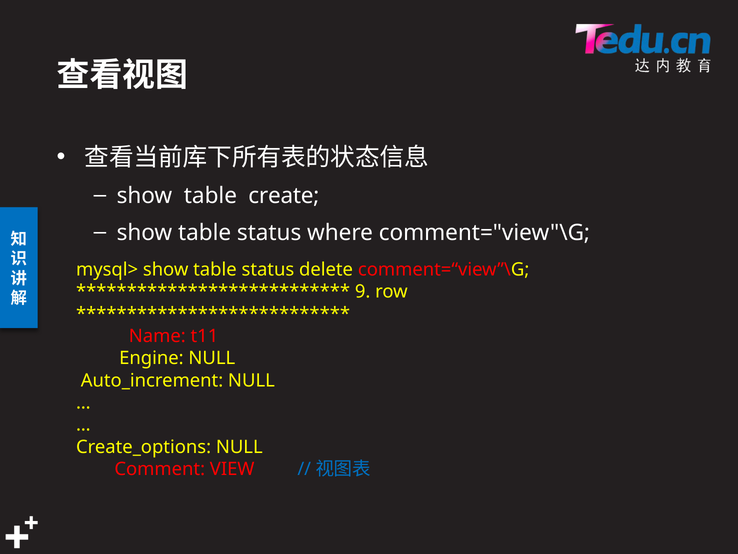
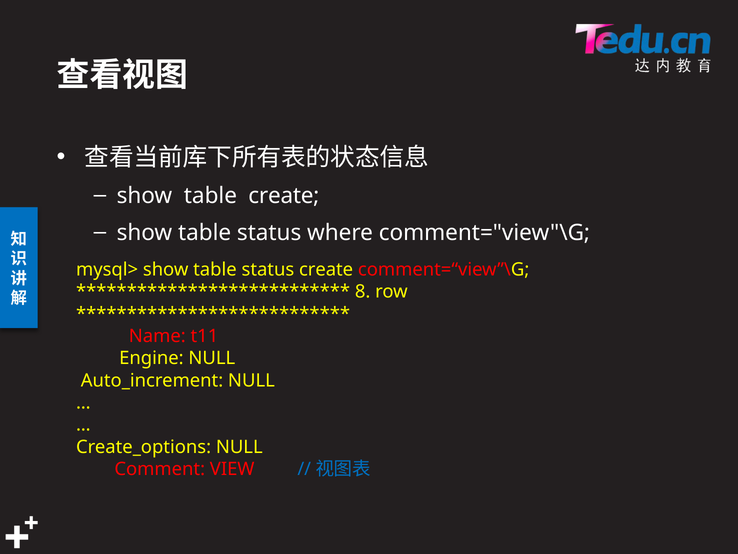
status delete: delete -> create
9: 9 -> 8
